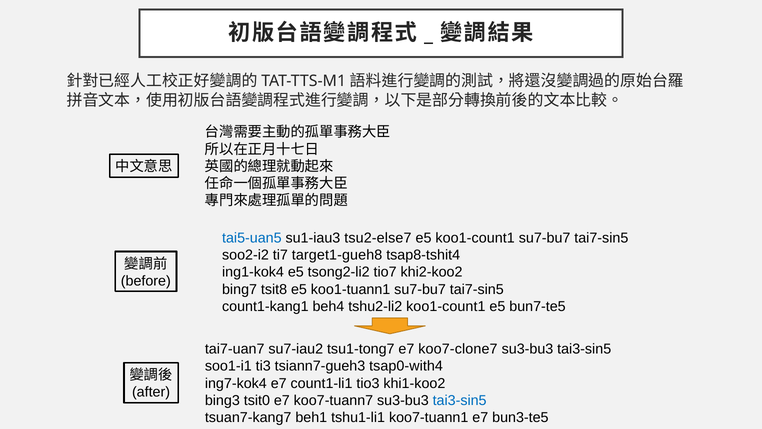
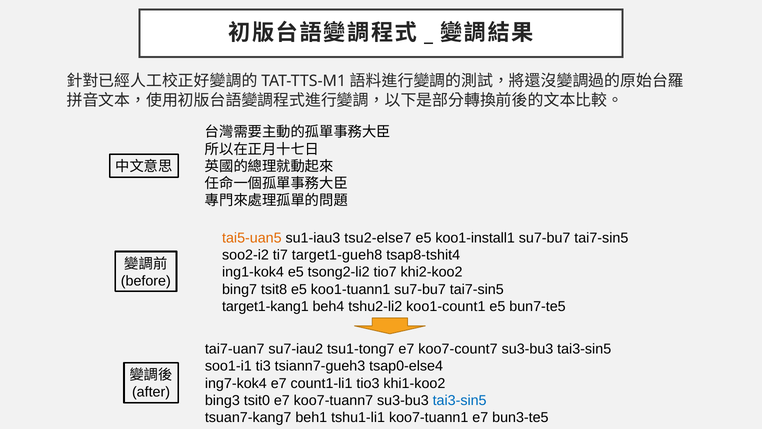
tai5-uan5 colour: blue -> orange
e5 koo1-count1: koo1-count1 -> koo1-install1
count1-kang1: count1-kang1 -> target1-kang1
koo7-clone7: koo7-clone7 -> koo7-count7
tsap0-with4: tsap0-with4 -> tsap0-else4
